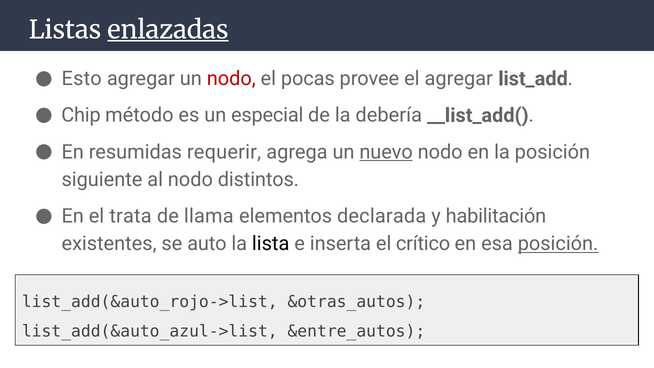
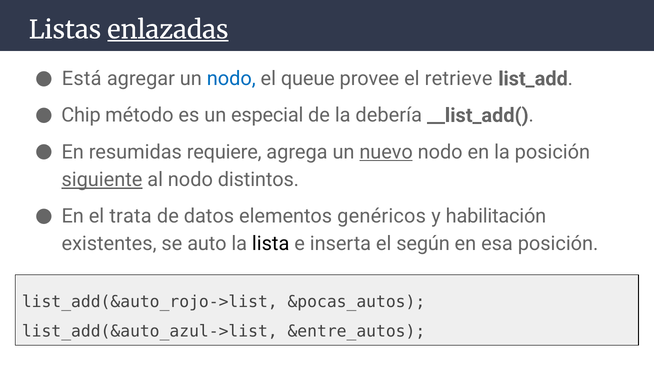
Esto: Esto -> Está
nodo at (231, 79) colour: red -> blue
pocas: pocas -> queue
el agregar: agregar -> retrieve
requerir: requerir -> requiere
siguiente underline: none -> present
llama: llama -> datos
declarada: declarada -> genéricos
crítico: crítico -> según
posición at (558, 244) underline: present -> none
&otras_autos: &otras_autos -> &pocas_autos
